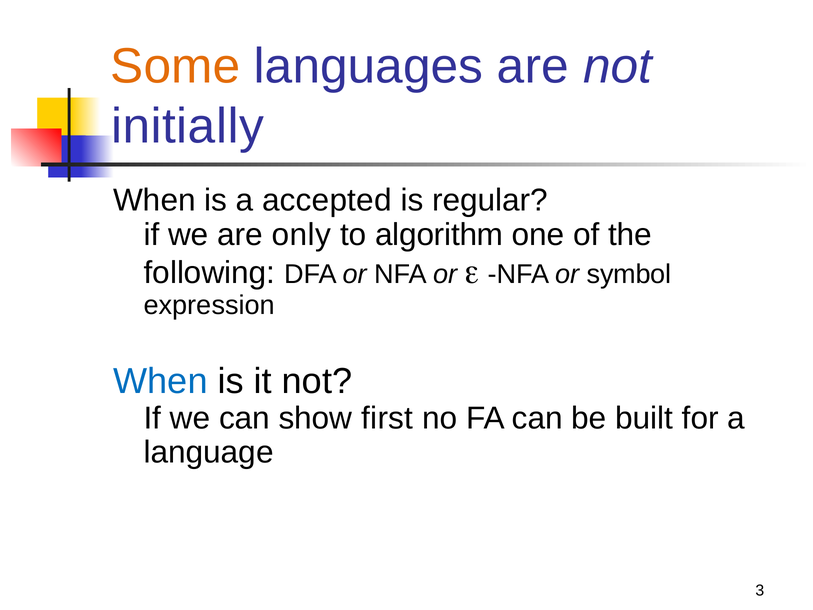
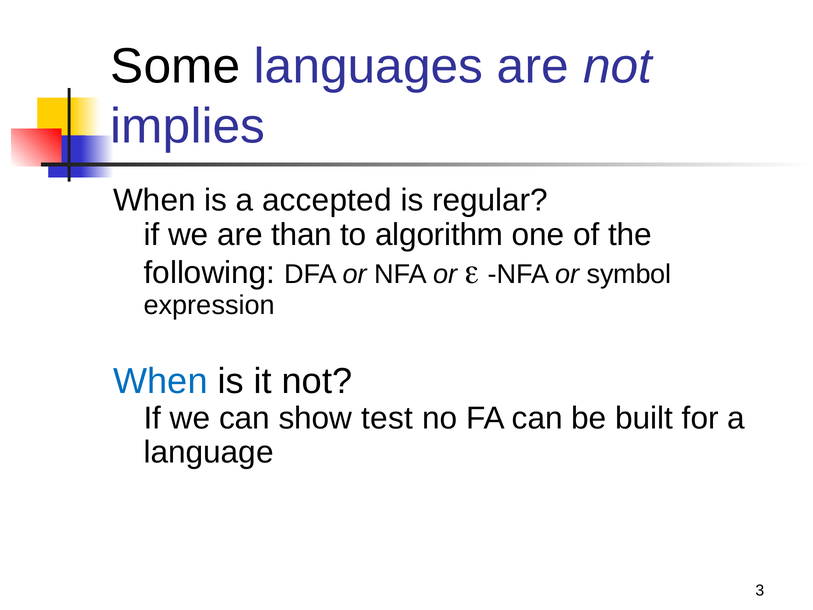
Some colour: orange -> black
initially: initially -> implies
only: only -> than
first: first -> test
